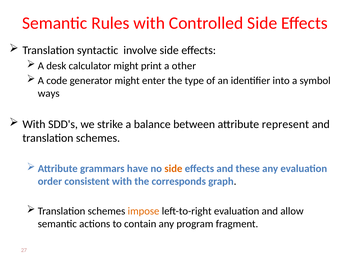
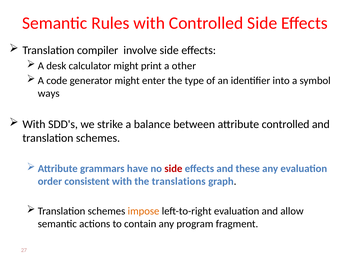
syntactic: syntactic -> compiler
attribute represent: represent -> controlled
side at (173, 169) colour: orange -> red
corresponds: corresponds -> translations
